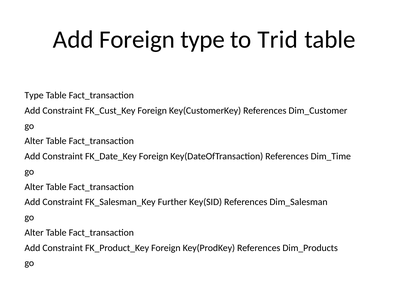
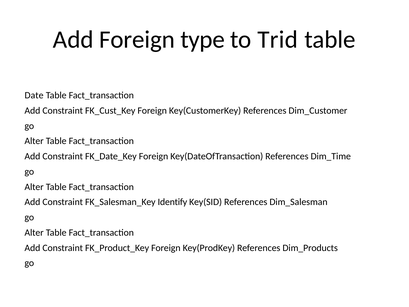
Type at (34, 95): Type -> Date
Further: Further -> Identify
